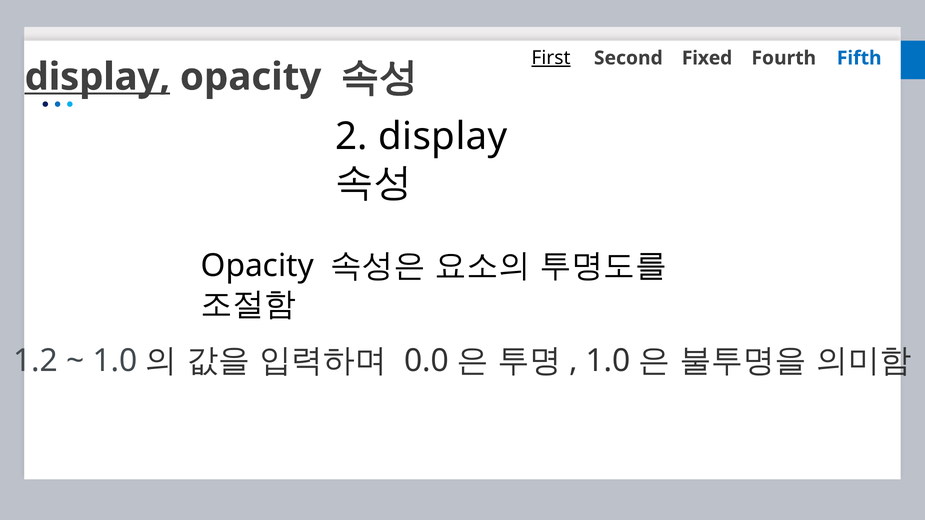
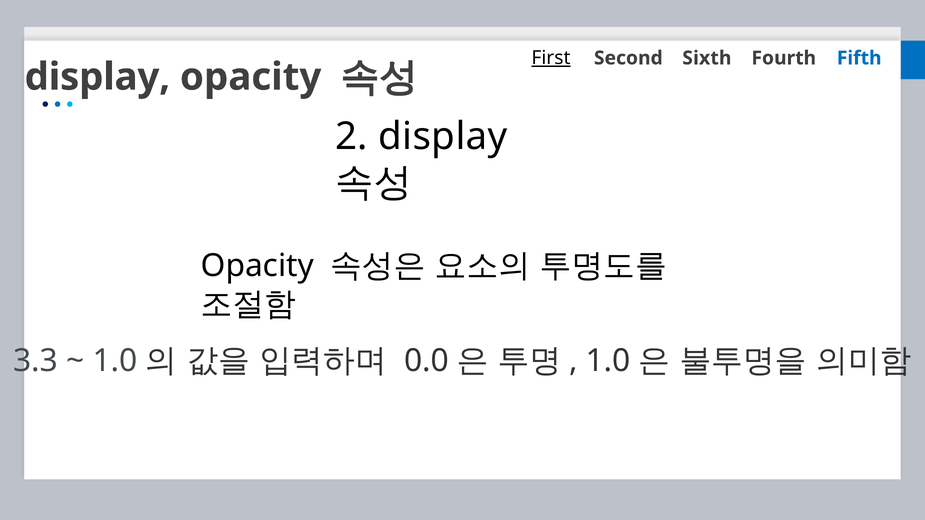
display at (97, 77) underline: present -> none
Fixed: Fixed -> Sixth
1.2: 1.2 -> 3.3
